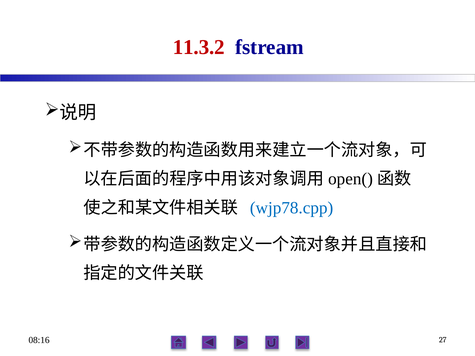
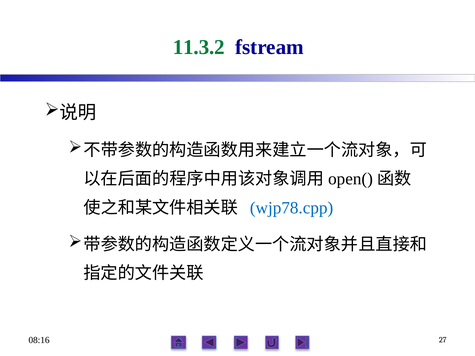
11.3.2 colour: red -> green
